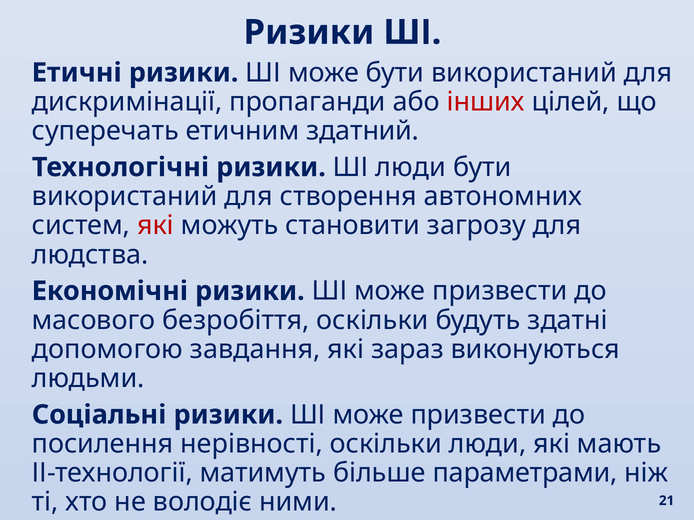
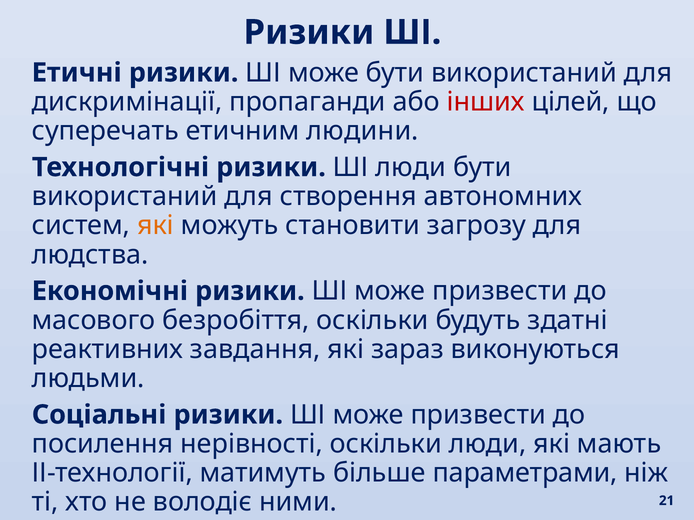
здатний: здатний -> людини
які at (155, 226) colour: red -> orange
допомогою: допомогою -> реактивних
